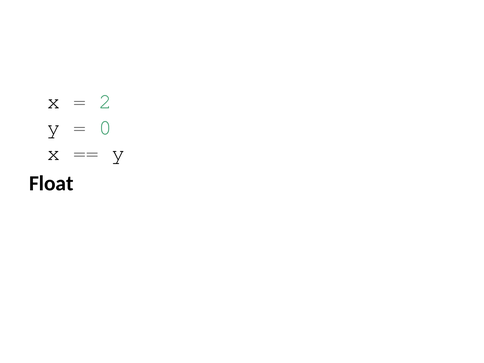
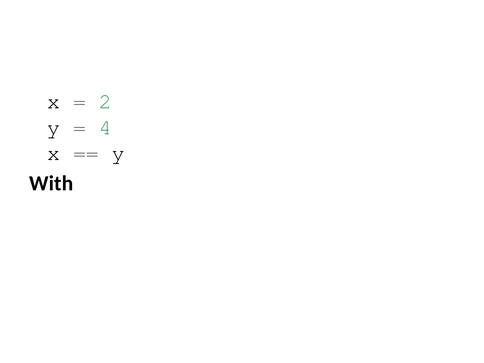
0: 0 -> 4
Float: Float -> With
